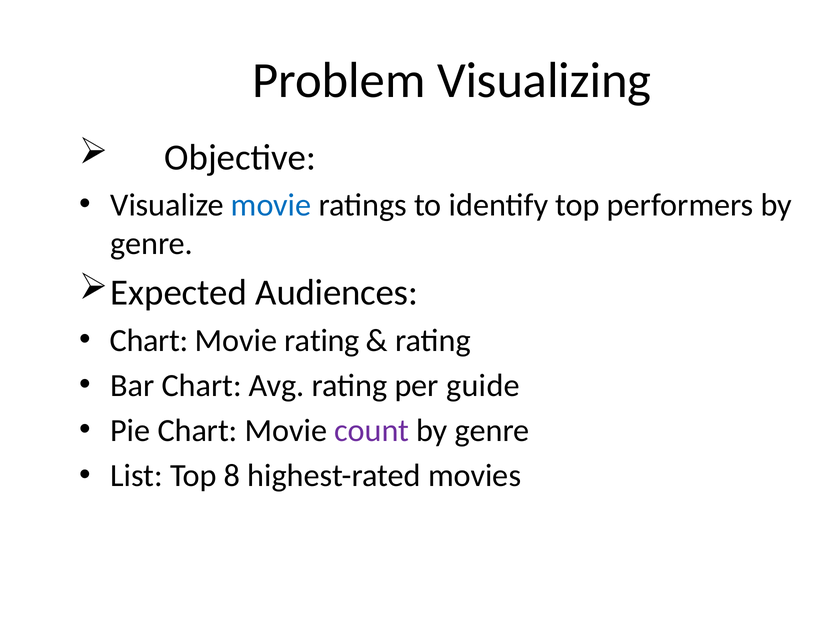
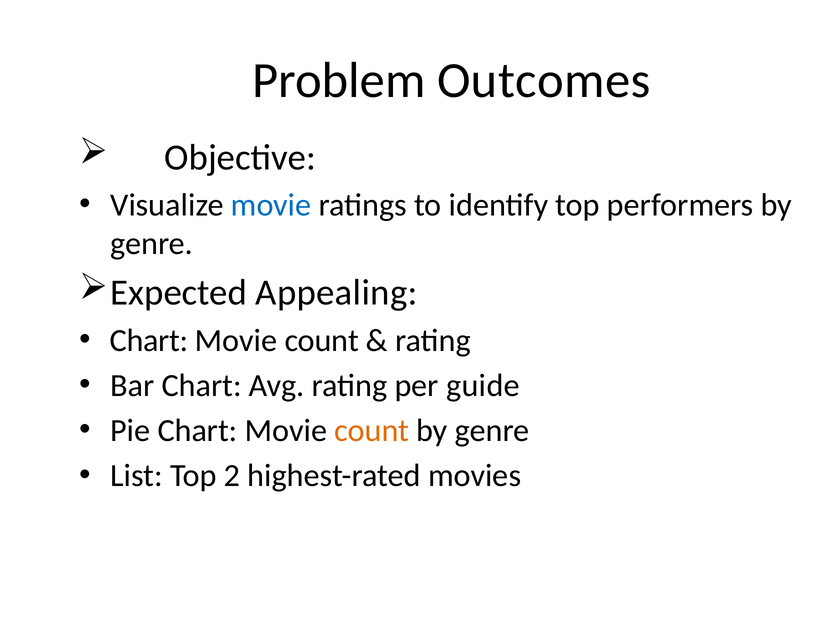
Visualizing: Visualizing -> Outcomes
Audiences: Audiences -> Appealing
rating at (322, 340): rating -> count
count at (372, 430) colour: purple -> orange
8: 8 -> 2
